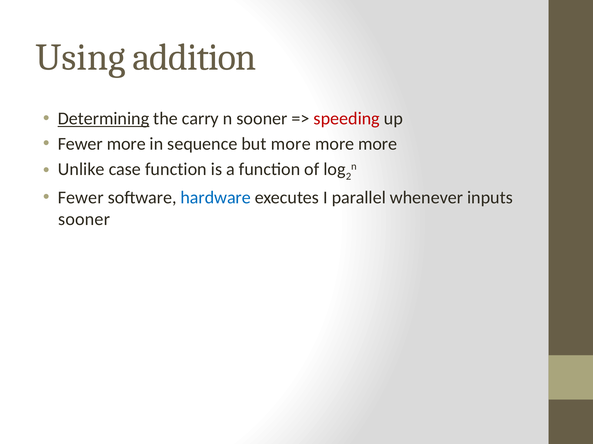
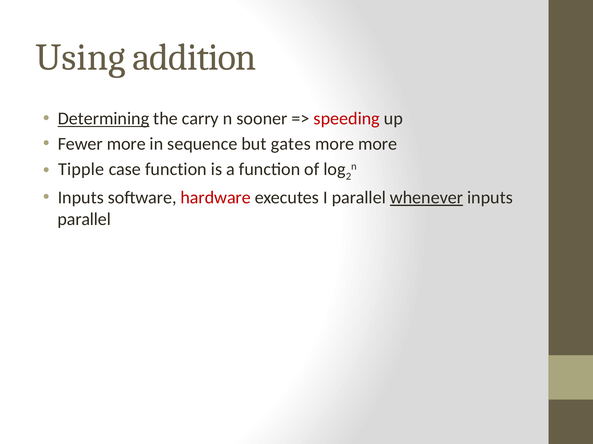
but more: more -> gates
Unlike: Unlike -> Tipple
Fewer at (81, 198): Fewer -> Inputs
hardware colour: blue -> red
whenever underline: none -> present
sooner at (84, 220): sooner -> parallel
